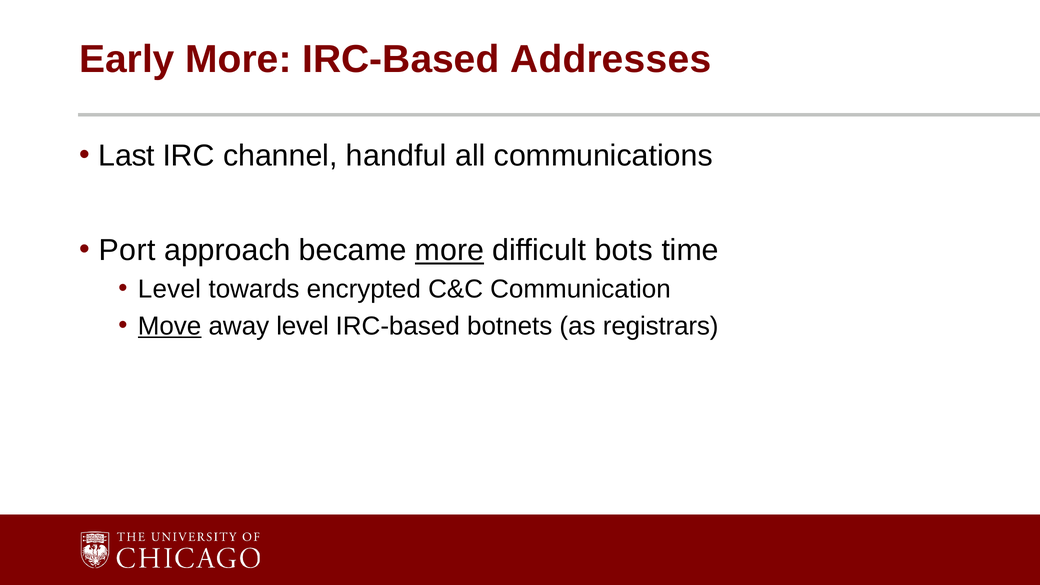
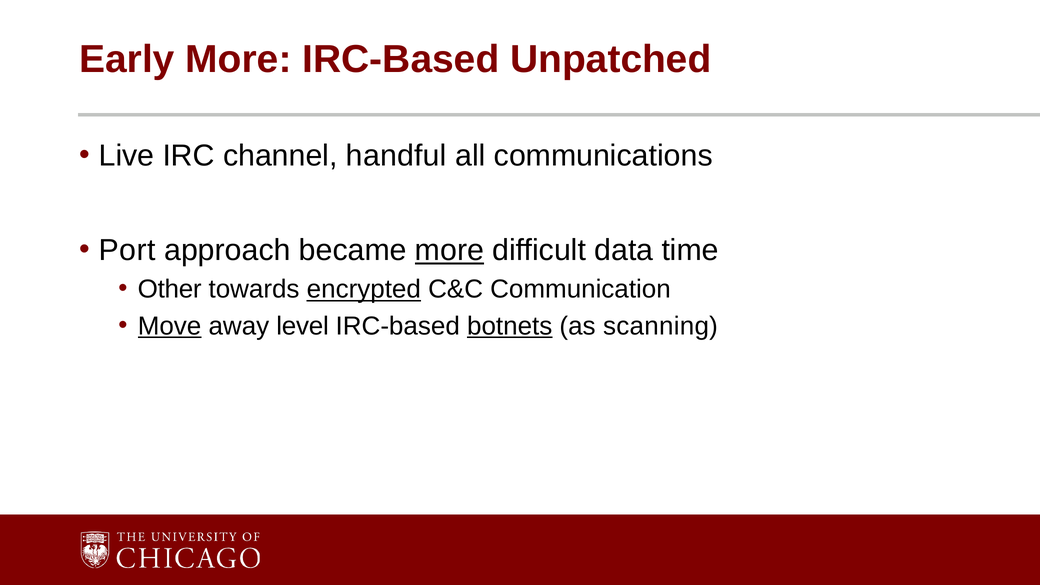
Addresses: Addresses -> Unpatched
Last: Last -> Live
bots: bots -> data
Level at (169, 289): Level -> Other
encrypted underline: none -> present
botnets underline: none -> present
registrars: registrars -> scanning
